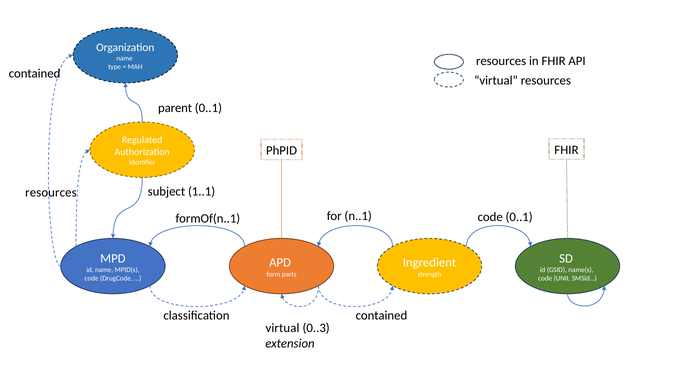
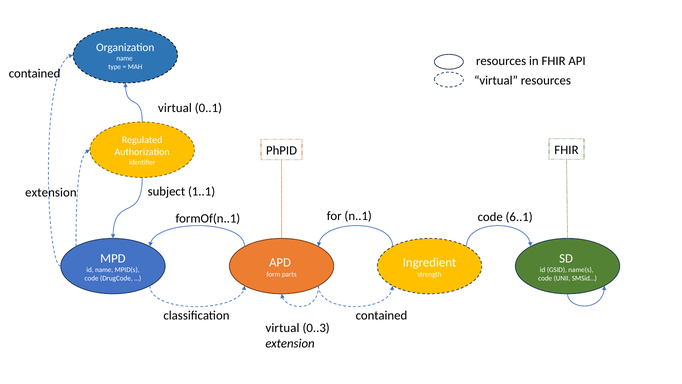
parent at (175, 108): parent -> virtual
resources at (51, 193): resources -> extension
code 0..1: 0..1 -> 6..1
